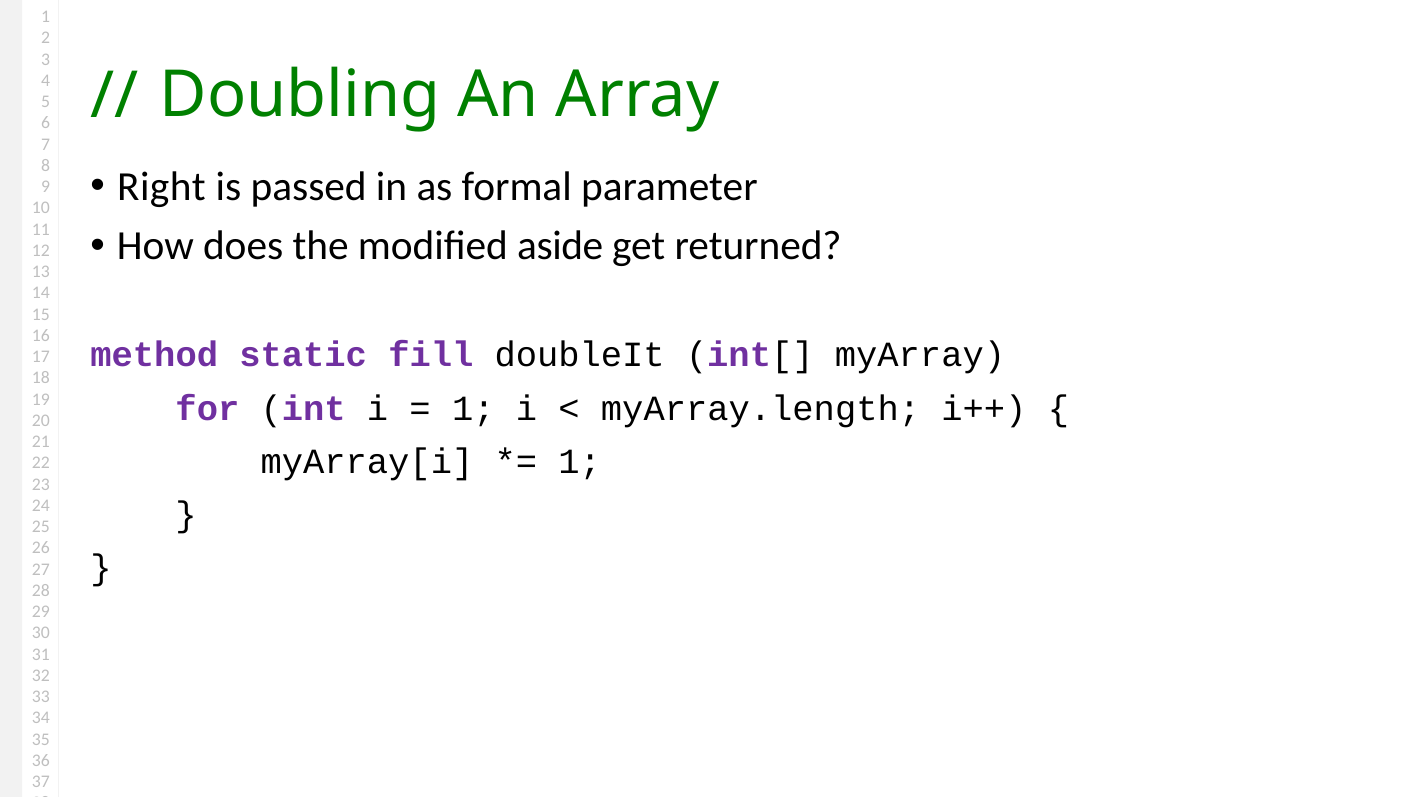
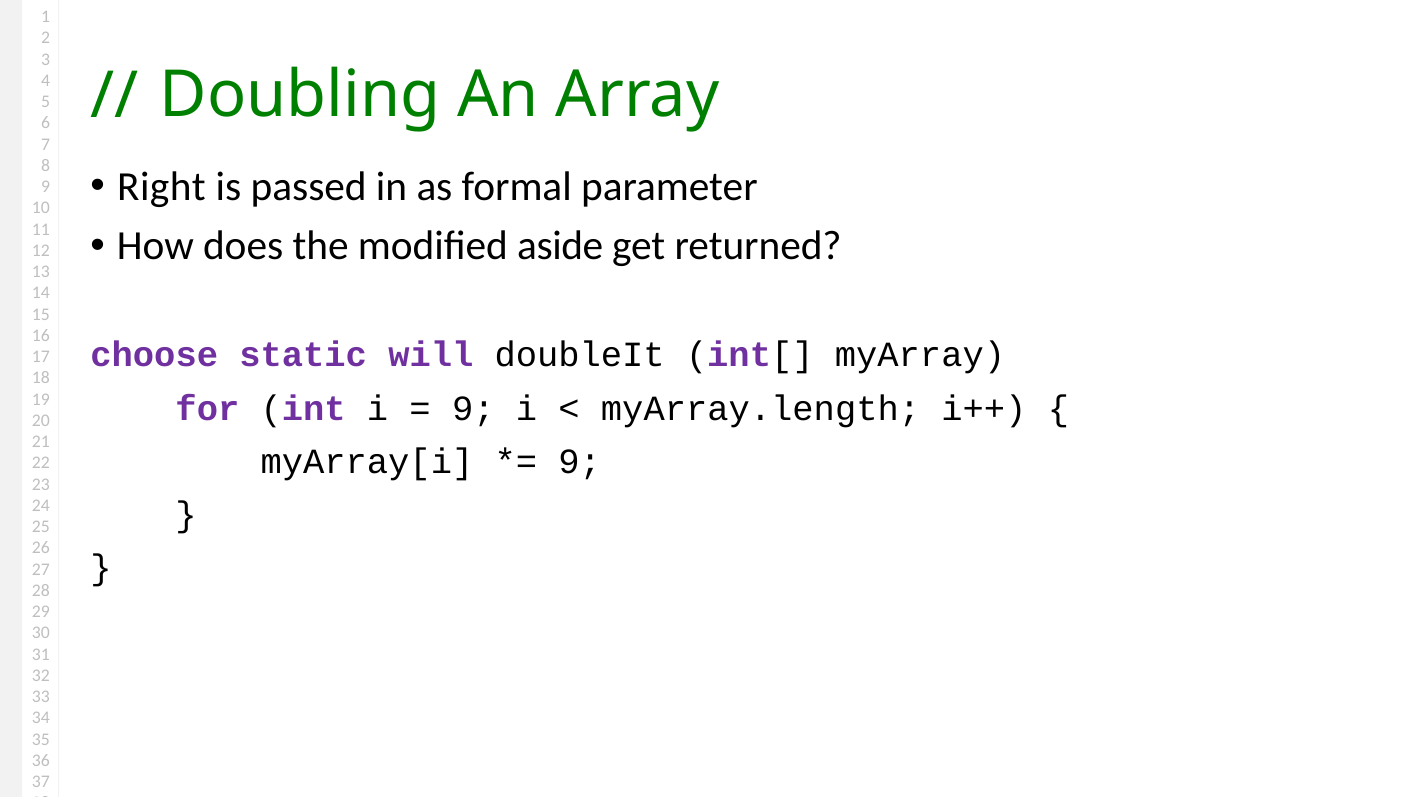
method: method -> choose
fill: fill -> will
1 at (473, 409): 1 -> 9
1 at (580, 462): 1 -> 9
